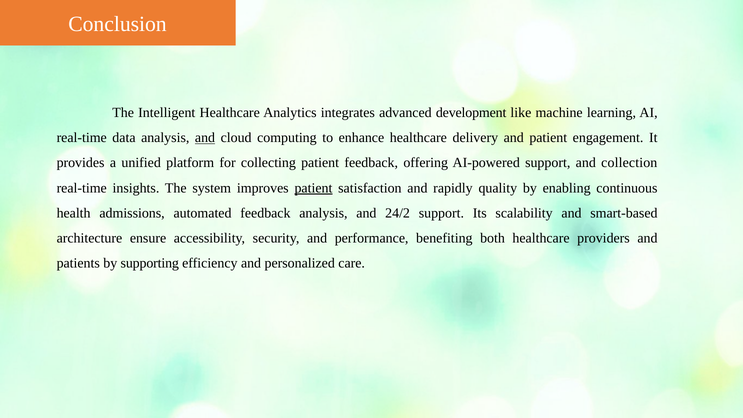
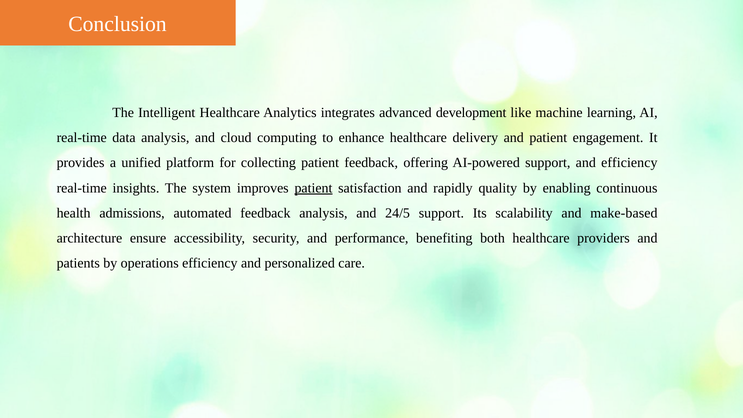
and at (205, 138) underline: present -> none
and collection: collection -> efficiency
24/2: 24/2 -> 24/5
smart-based: smart-based -> make-based
supporting: supporting -> operations
